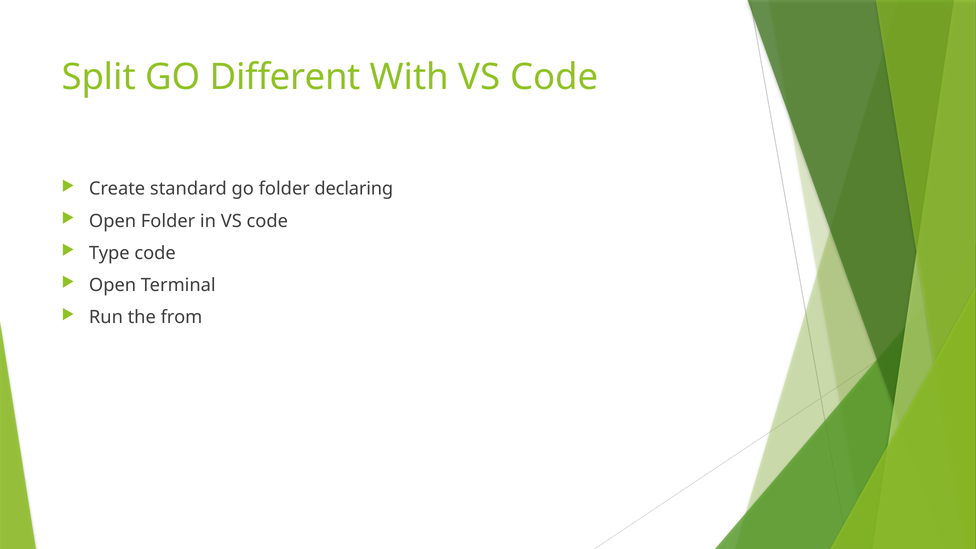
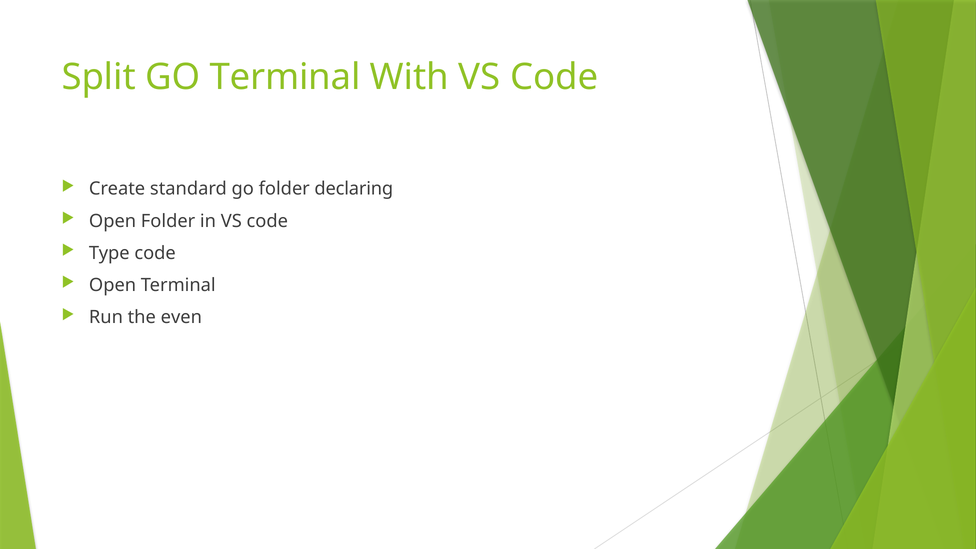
GO Different: Different -> Terminal
from: from -> even
